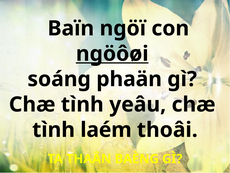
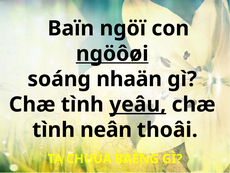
phaän: phaän -> nhaän
yeâu underline: none -> present
laém: laém -> neân
THAÂN: THAÂN -> CHUÙA
